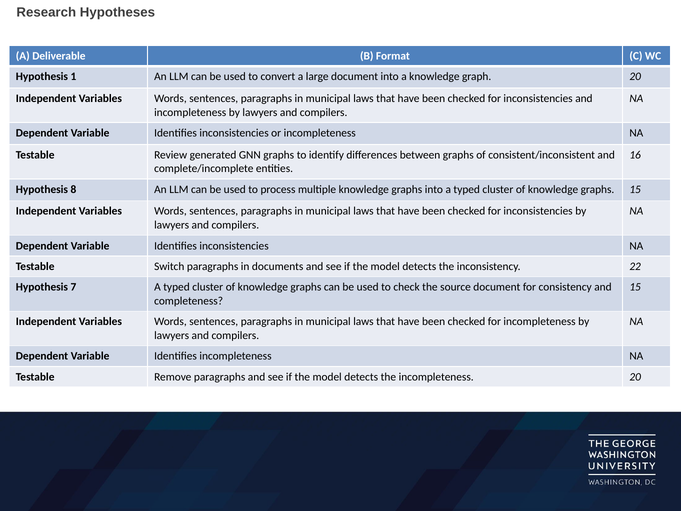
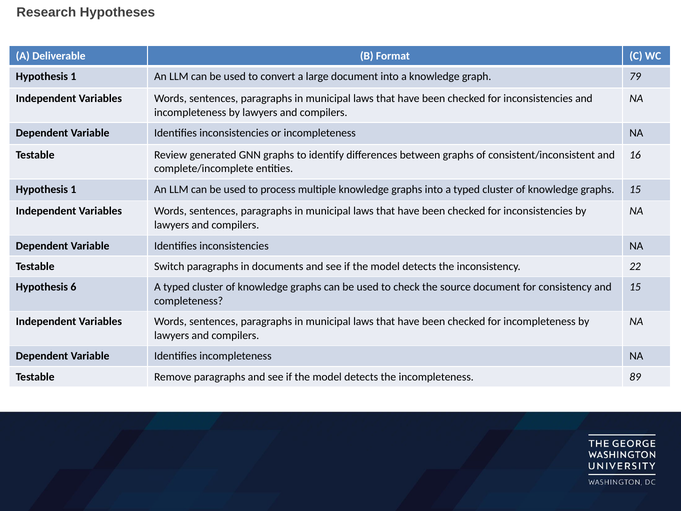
graph 20: 20 -> 79
8 at (73, 189): 8 -> 1
7: 7 -> 6
incompleteness 20: 20 -> 89
